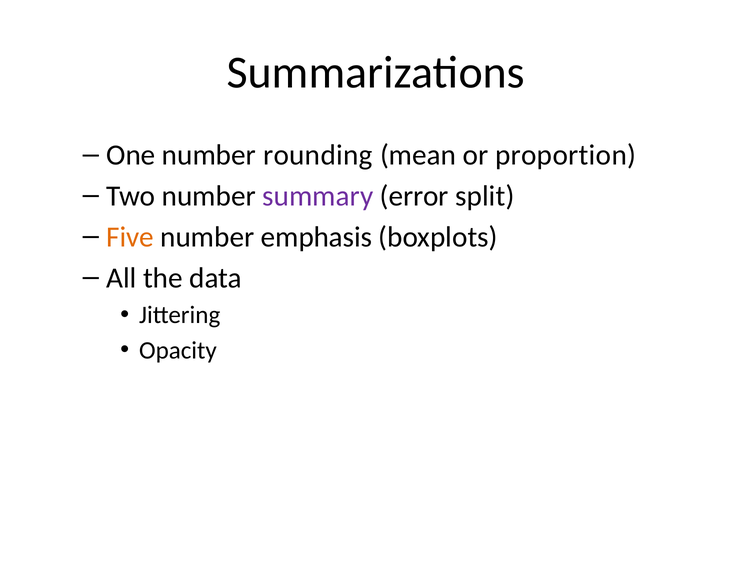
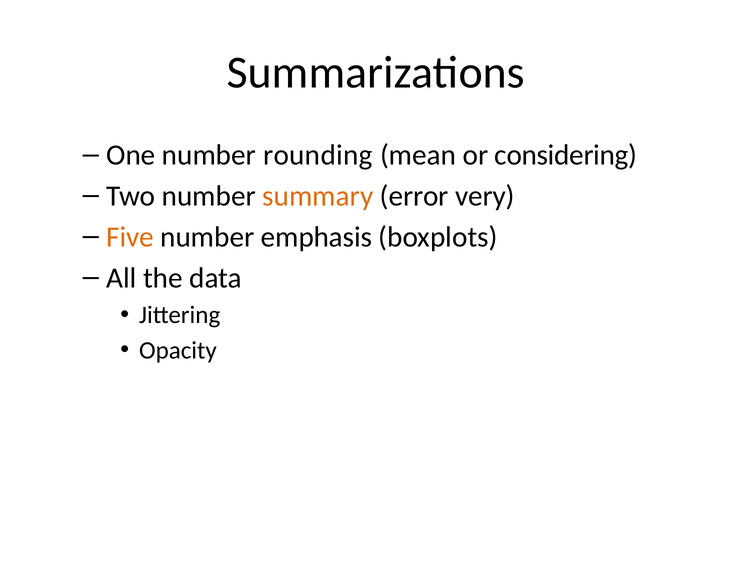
proportion: proportion -> considering
summary colour: purple -> orange
split: split -> very
